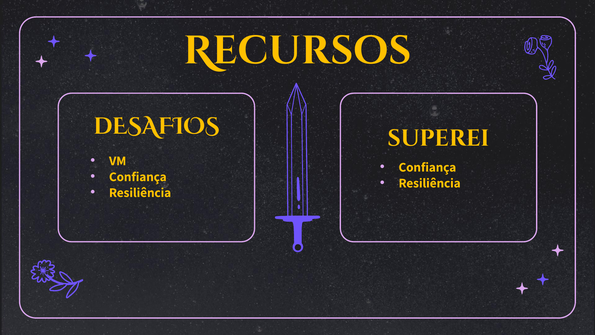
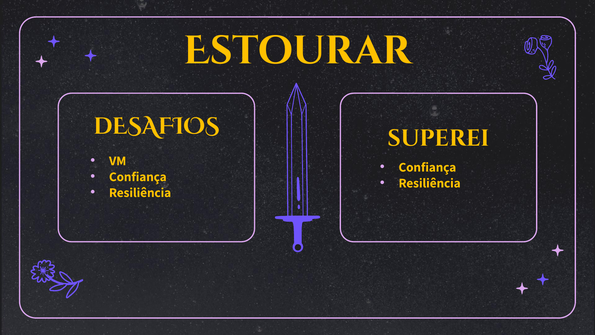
Recursos: Recursos -> Estourar
